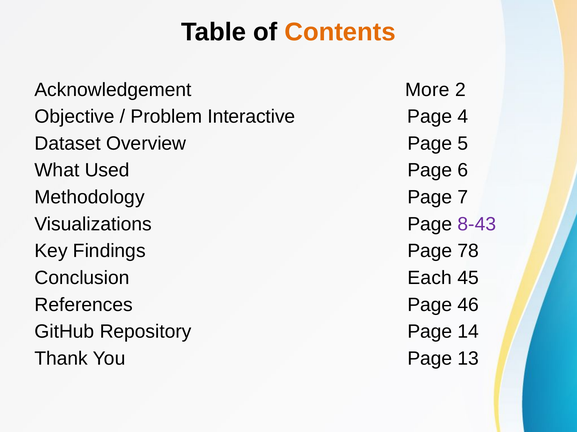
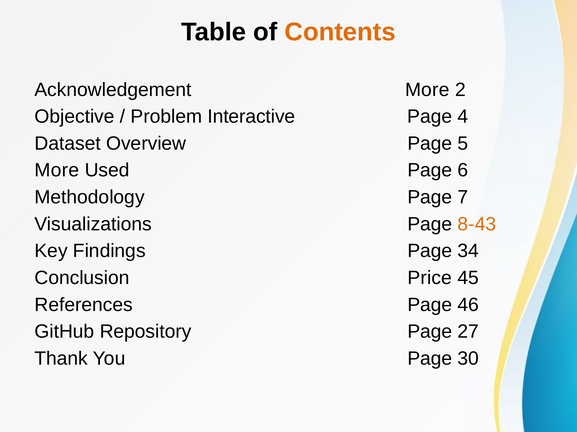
What at (57, 171): What -> More
8-43 colour: purple -> orange
78: 78 -> 34
Each: Each -> Price
14: 14 -> 27
13: 13 -> 30
